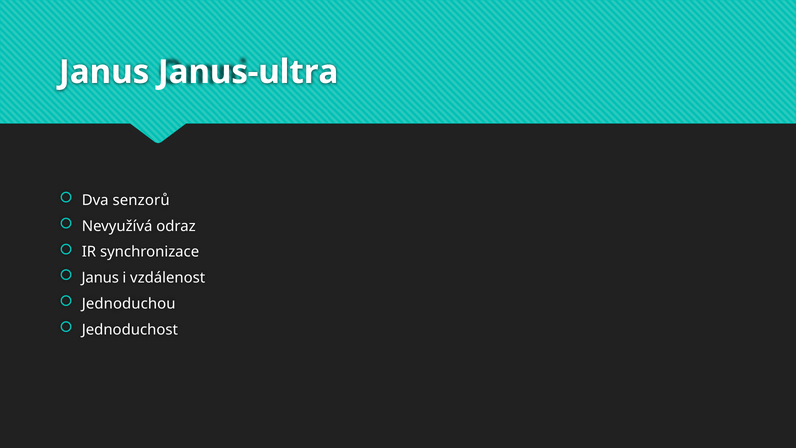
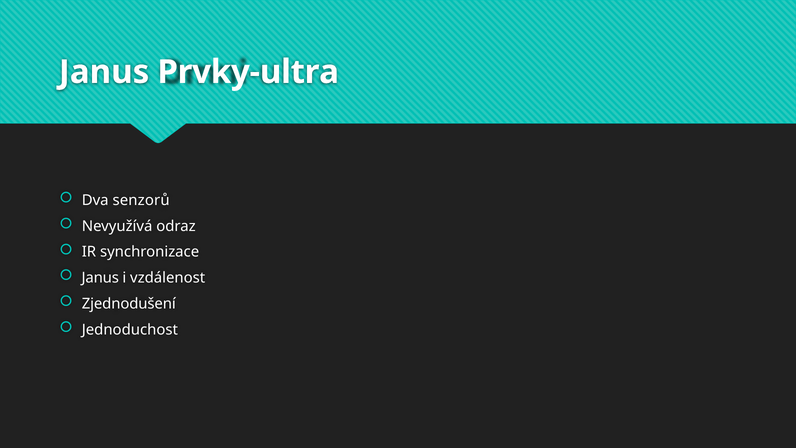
Janus-ultra: Janus-ultra -> Prvky-ultra
Jednoduchou: Jednoduchou -> Zjednodušení
